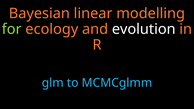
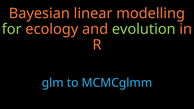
evolution colour: white -> light green
